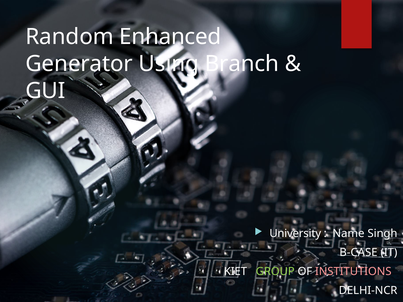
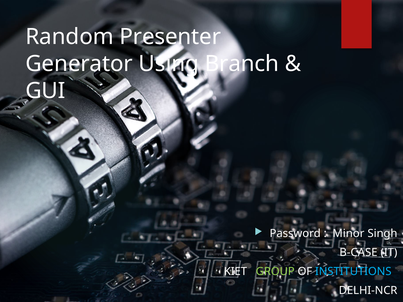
Enhanced: Enhanced -> Presenter
University: University -> Password
Name: Name -> Minor
INSTITUTIONS colour: pink -> light blue
